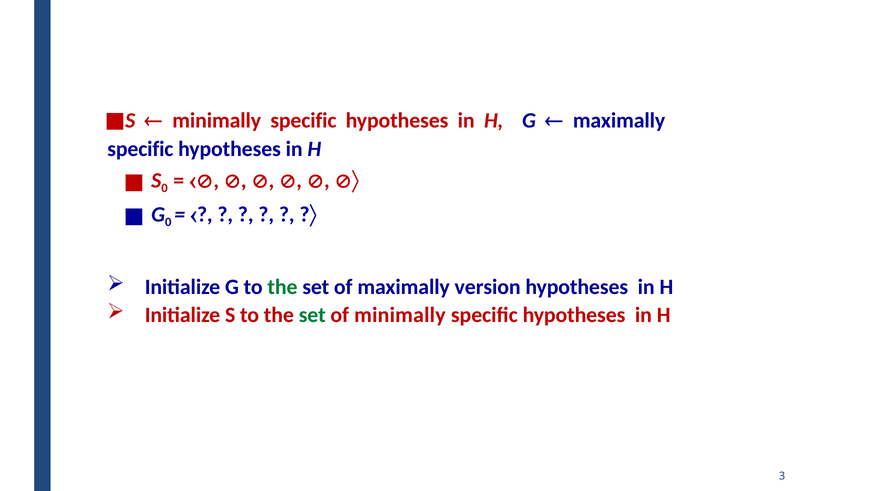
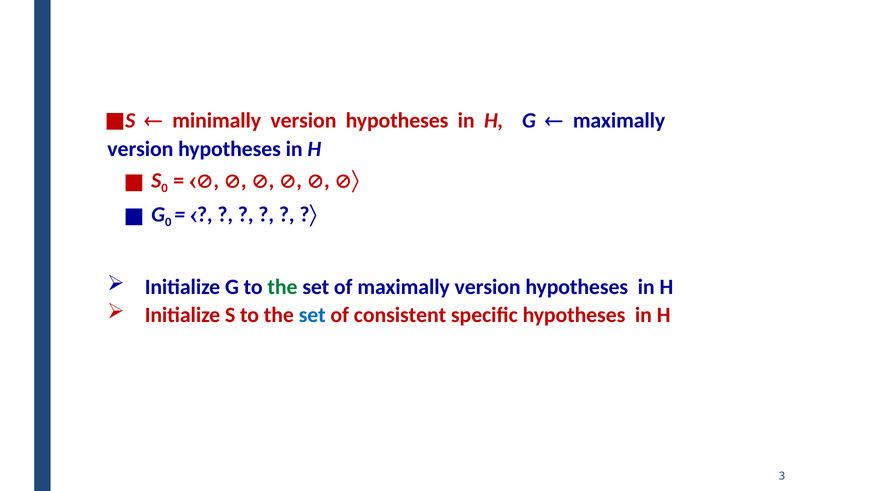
specific at (303, 120): specific -> version
specific at (140, 149): specific -> version
set at (312, 315) colour: green -> blue
of minimally: minimally -> consistent
